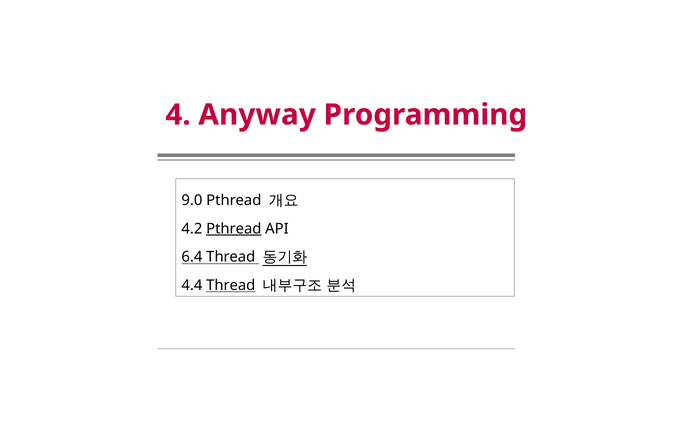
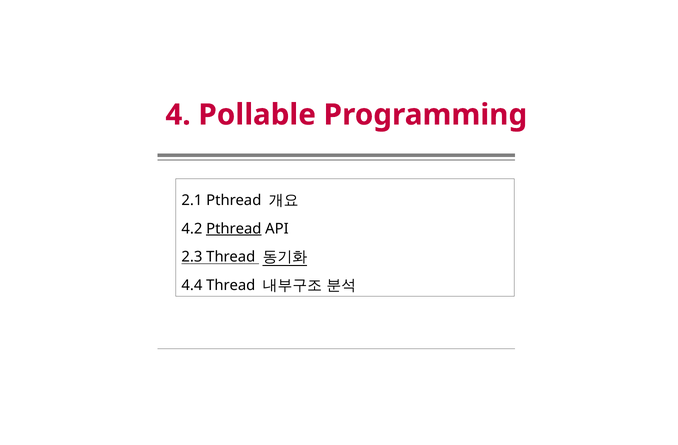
Anyway: Anyway -> Pollable
9.0: 9.0 -> 2.1
6.4: 6.4 -> 2.3
Thread at (231, 286) underline: present -> none
